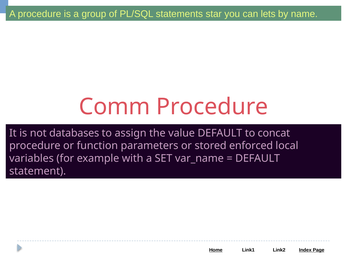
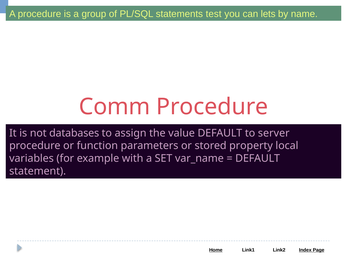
star: star -> test
concat: concat -> server
enforced: enforced -> property
